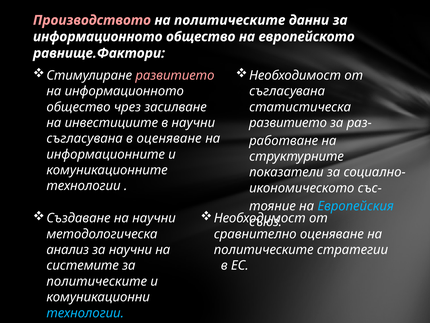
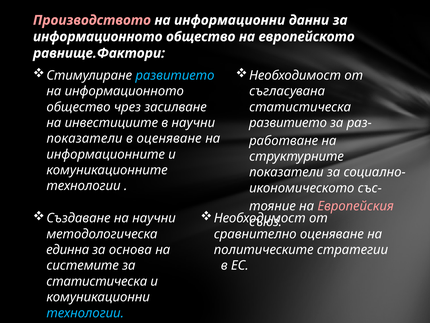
политическите at (230, 20): политическите -> информационни
развитието at (175, 75) colour: pink -> light blue
съгласувана at (85, 138): съгласувана -> показатели
Европейския colour: light blue -> pink
анализ: анализ -> единна
за научни: научни -> основа
политическите at (97, 281): политическите -> статистическа
